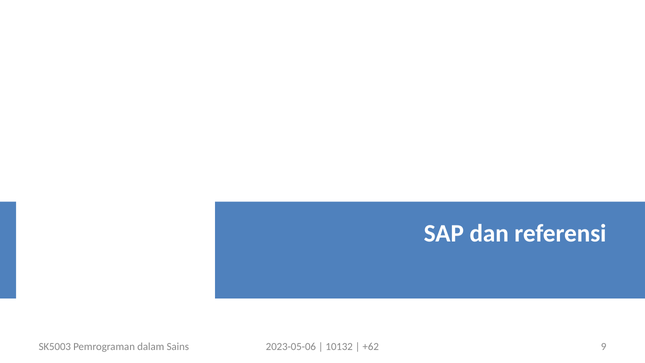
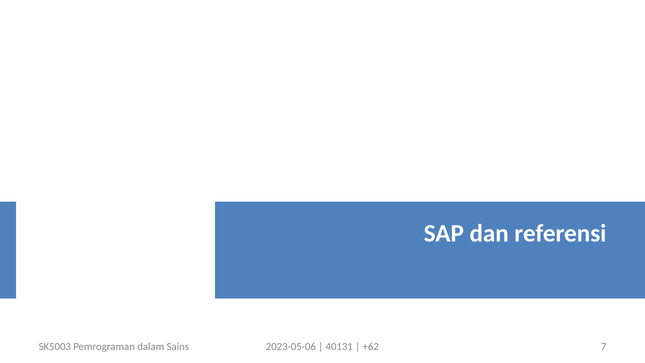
10132: 10132 -> 40131
9: 9 -> 7
